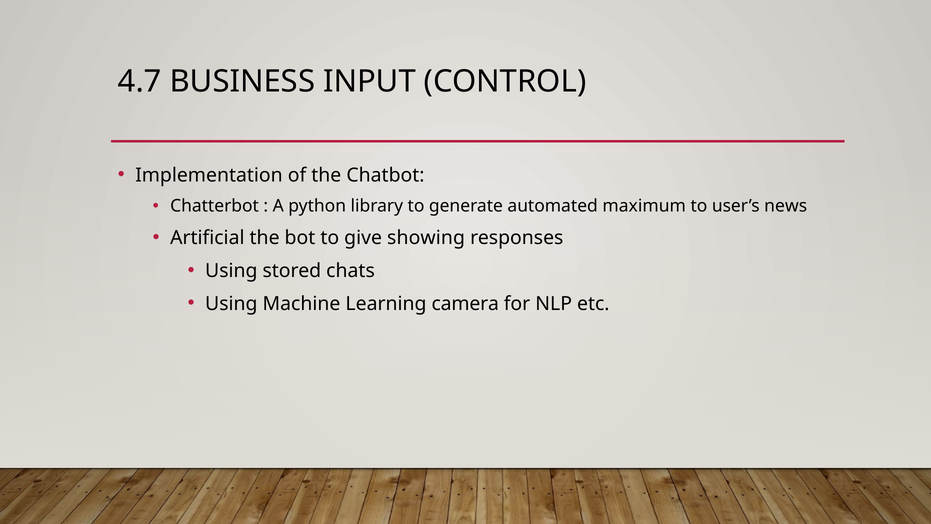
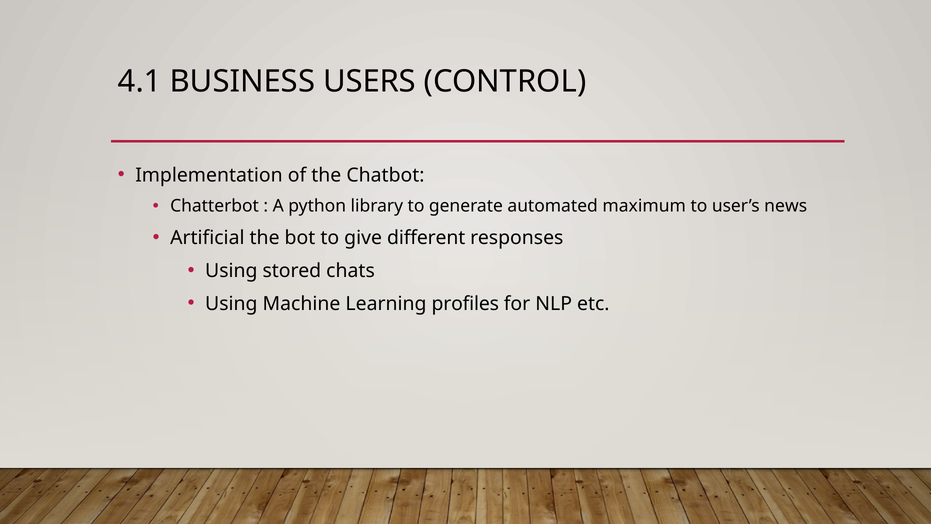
4.7: 4.7 -> 4.1
INPUT: INPUT -> USERS
showing: showing -> different
camera: camera -> profiles
